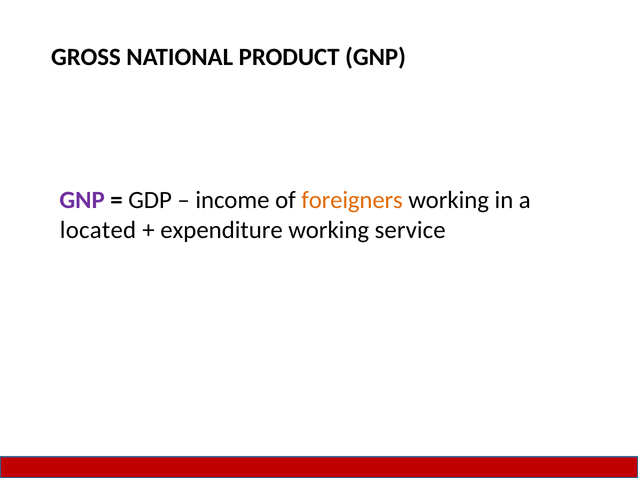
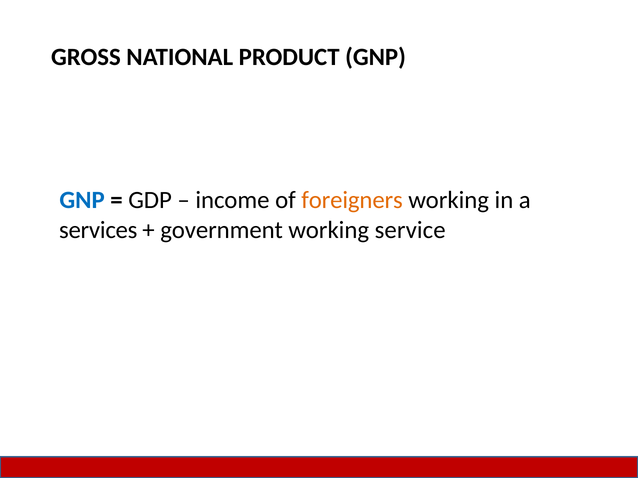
GNP at (82, 201) colour: purple -> blue
located: located -> services
expenditure: expenditure -> government
